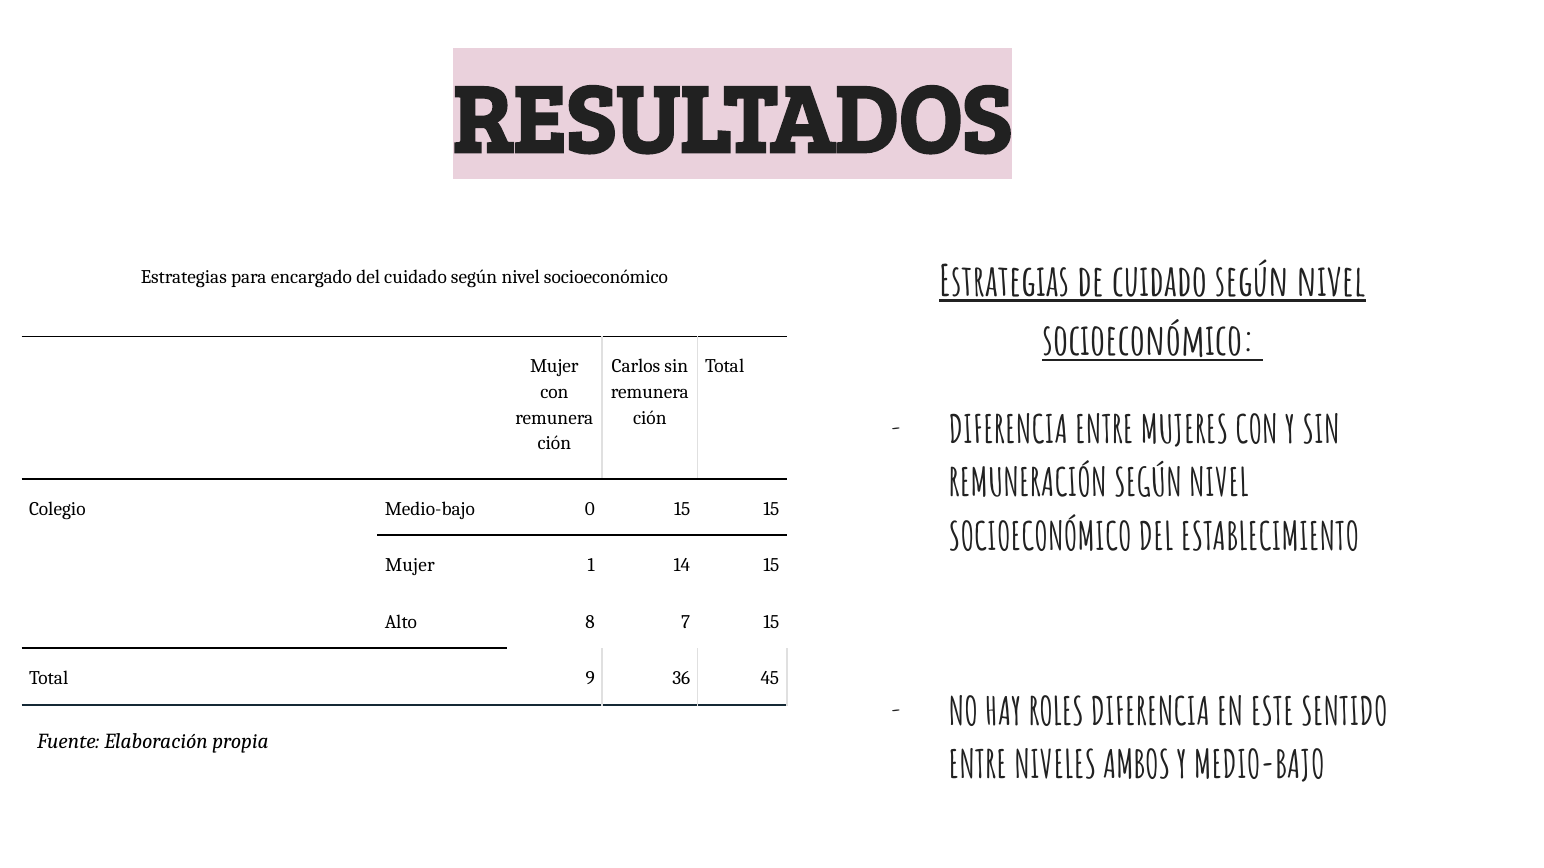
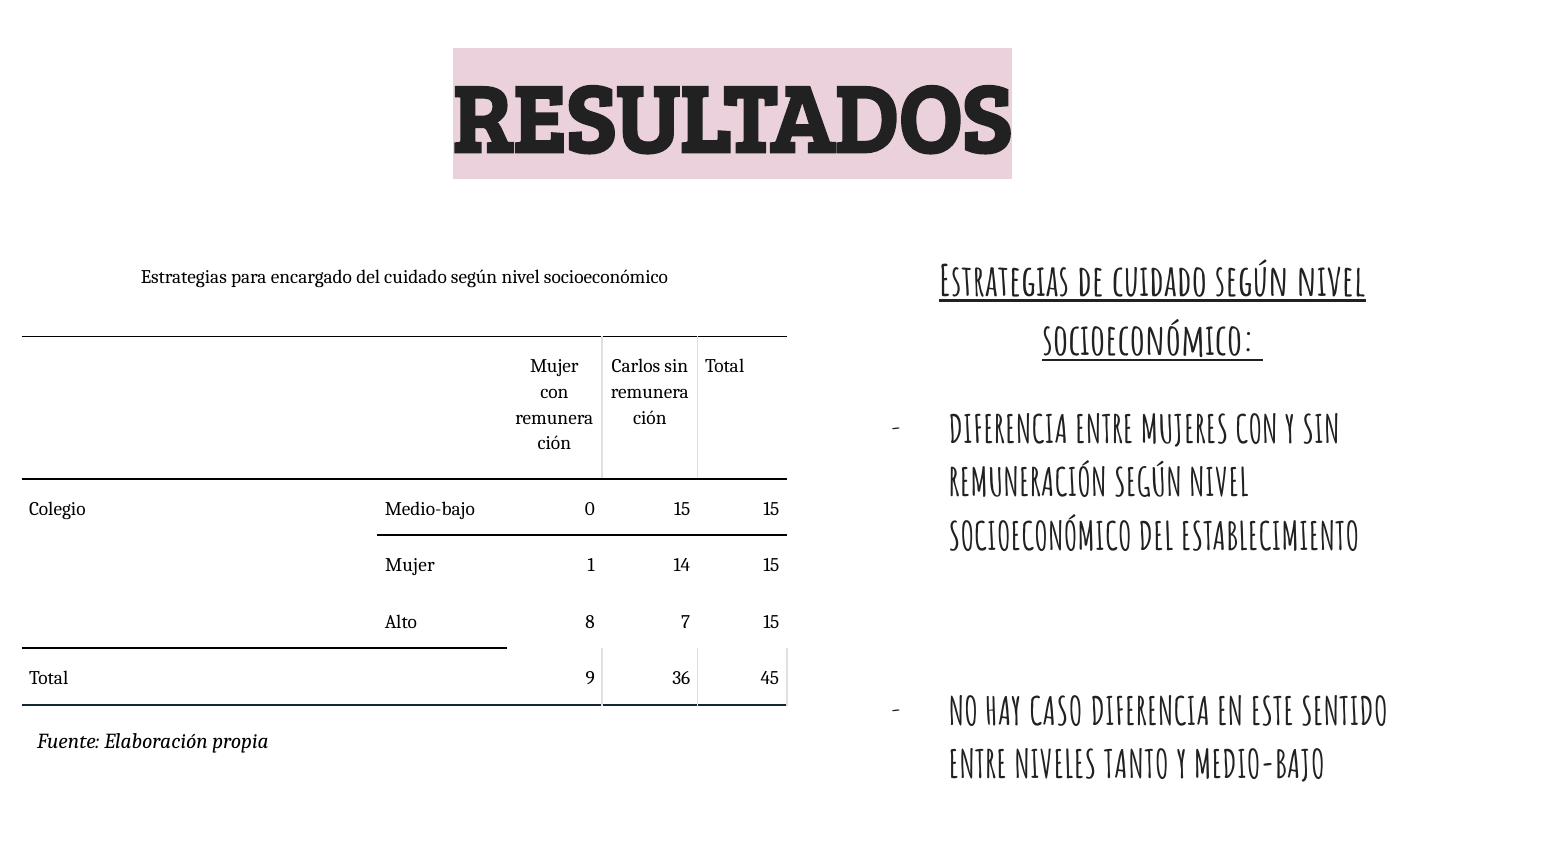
ROLES: ROLES -> CASO
AMBOS: AMBOS -> TANTO
